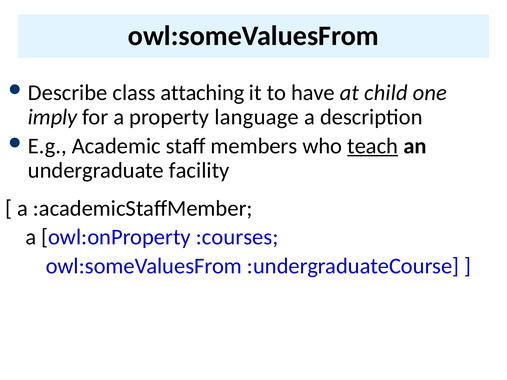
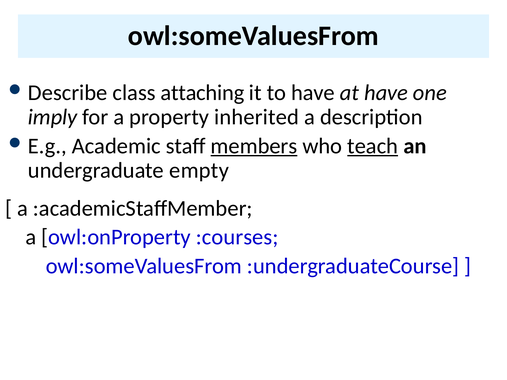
at child: child -> have
language: language -> inherited
members underline: none -> present
facility: facility -> empty
